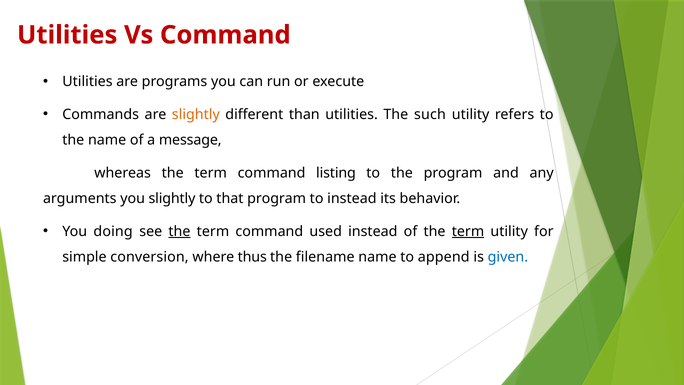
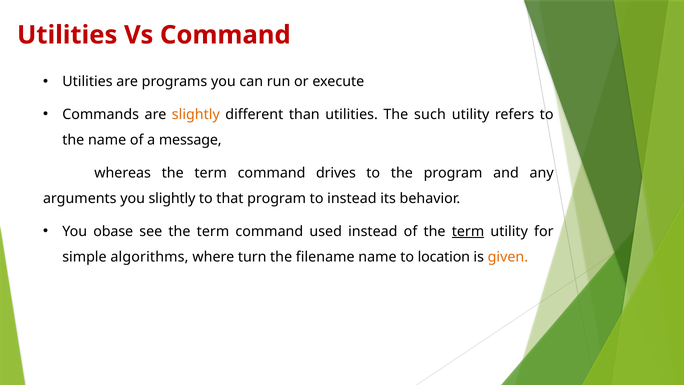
listing: listing -> drives
doing: doing -> obase
the at (179, 231) underline: present -> none
conversion: conversion -> algorithms
thus: thus -> turn
append: append -> location
given colour: blue -> orange
